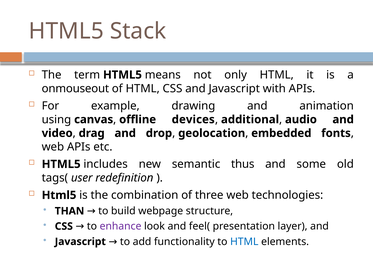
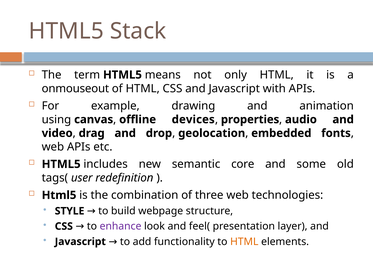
additional: additional -> properties
thus: thus -> core
THAN: THAN -> STYLE
HTML at (244, 241) colour: blue -> orange
